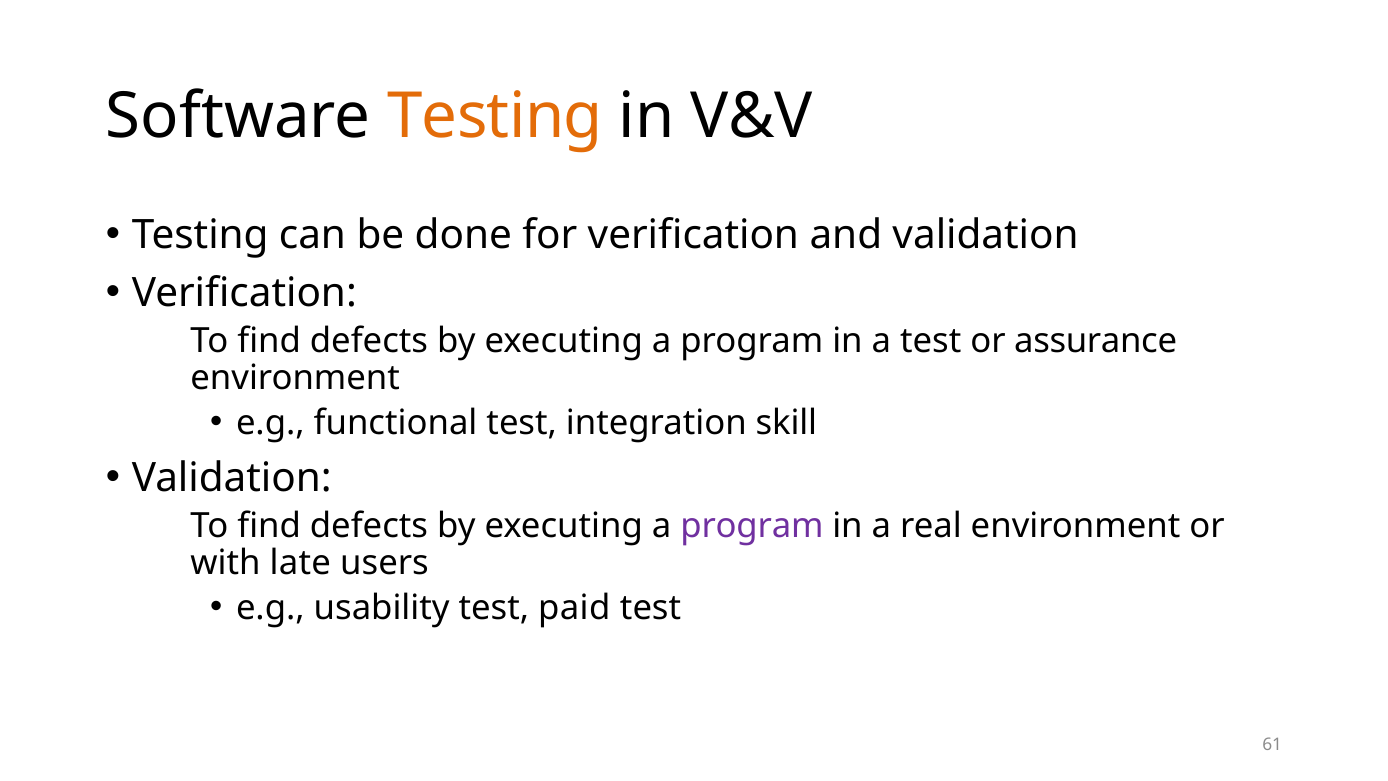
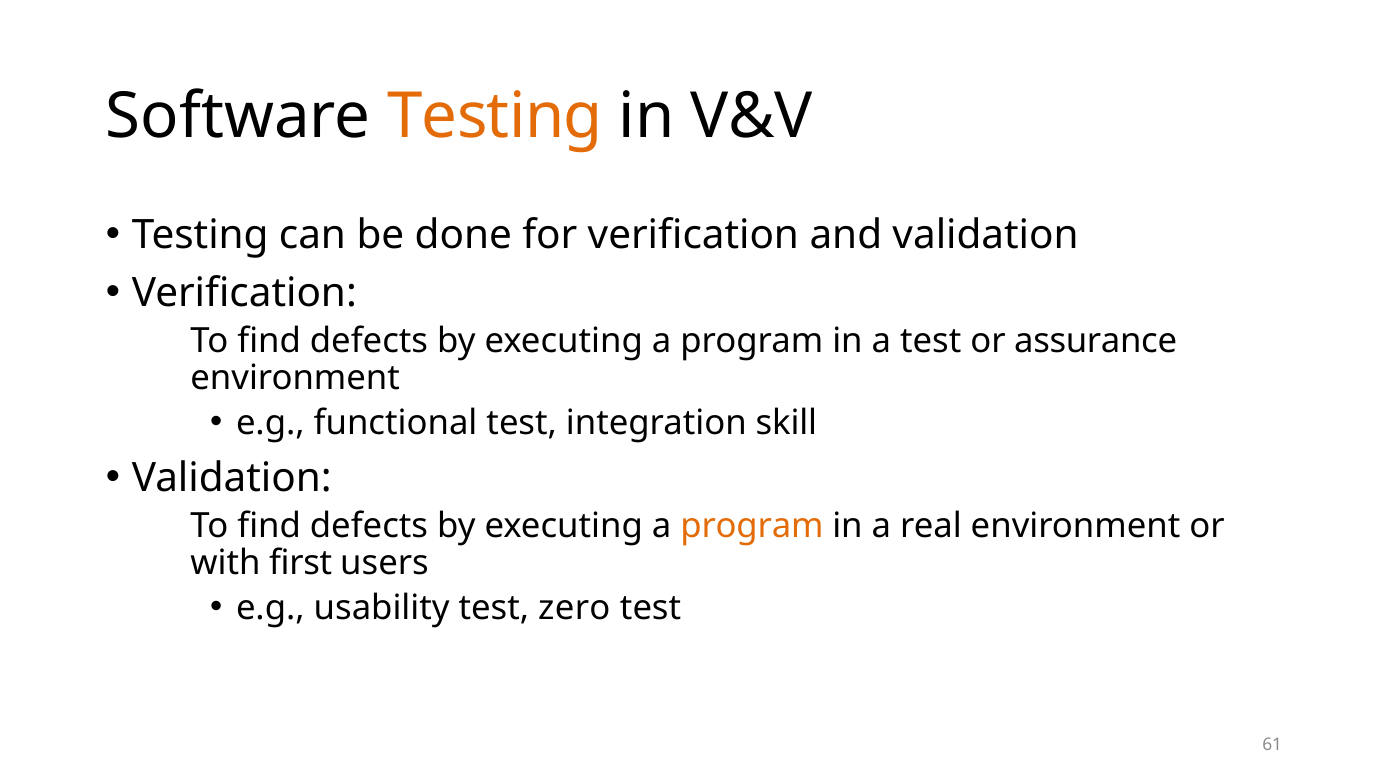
program at (752, 526) colour: purple -> orange
late: late -> first
paid: paid -> zero
